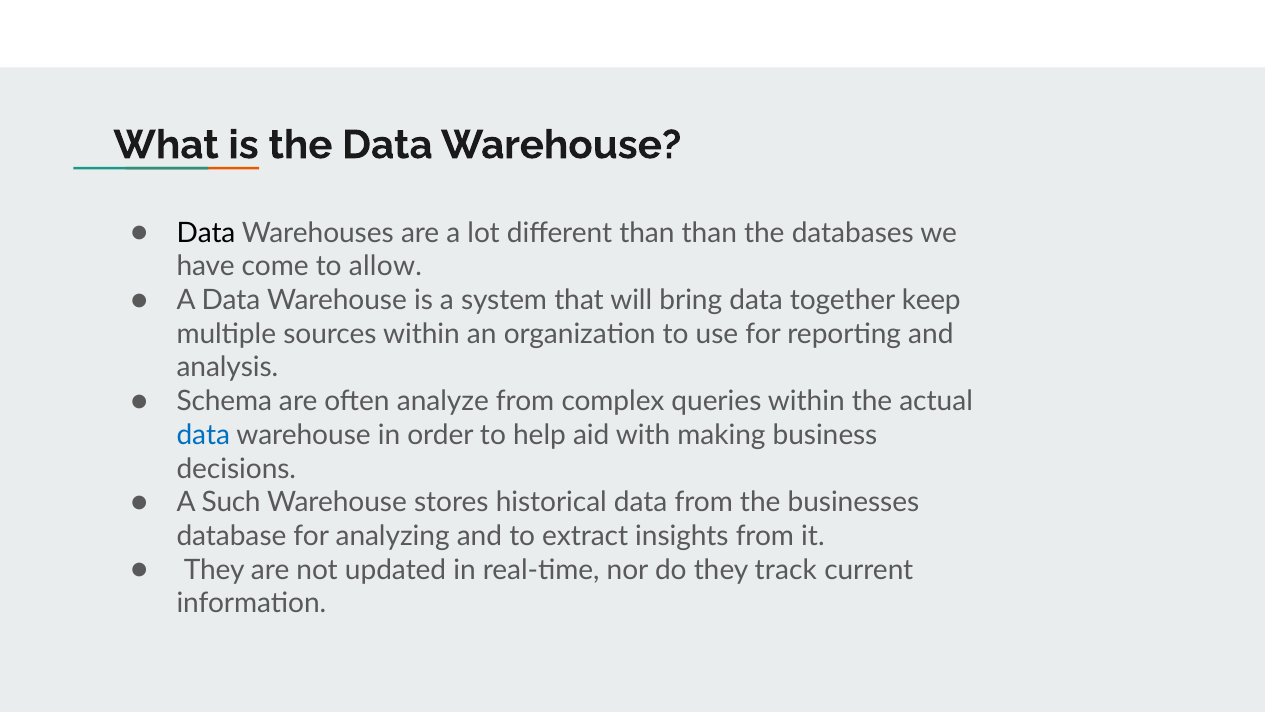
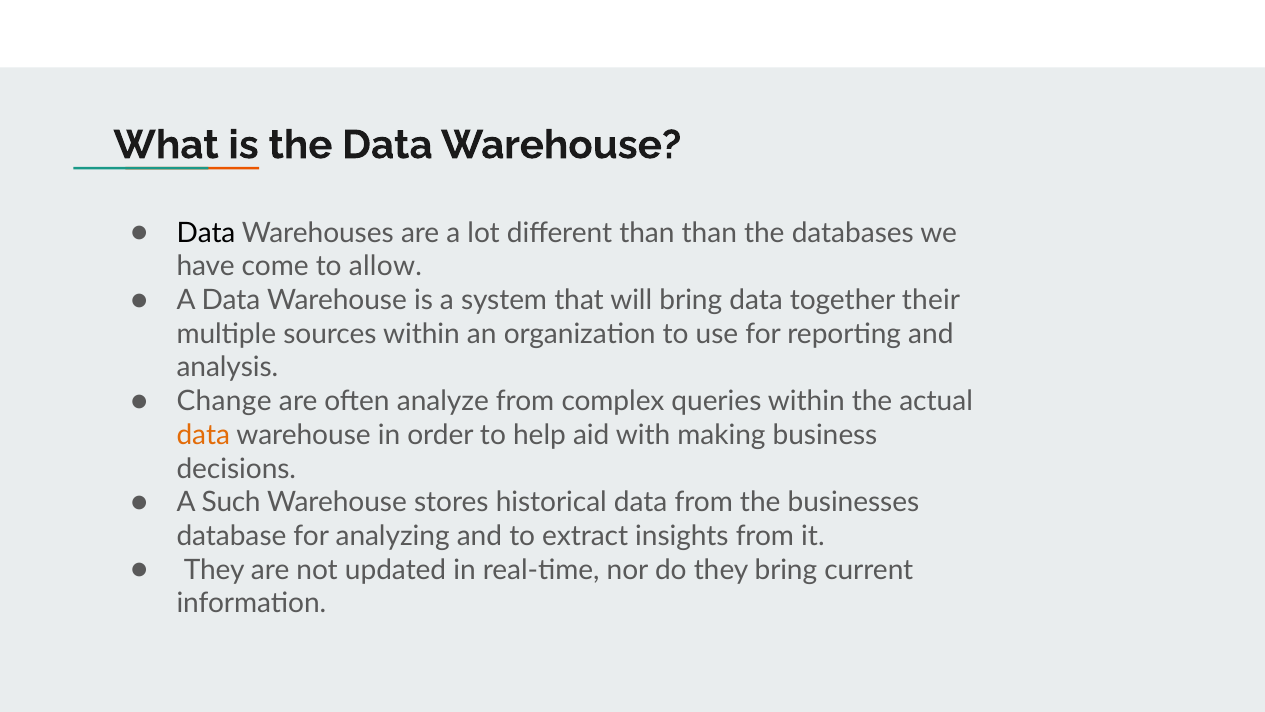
keep: keep -> their
Schema: Schema -> Change
data at (203, 435) colour: blue -> orange
they track: track -> bring
